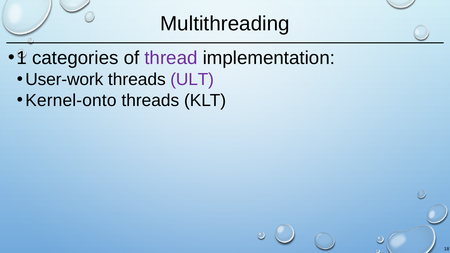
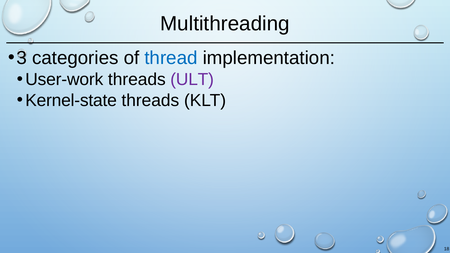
1: 1 -> 3
thread colour: purple -> blue
Kernel-onto: Kernel-onto -> Kernel-state
